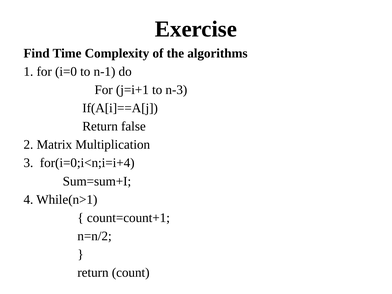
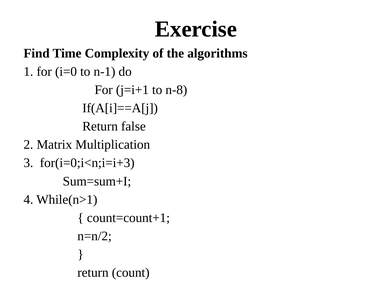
n-3: n-3 -> n-8
for(i=0;i<n;i=i+4: for(i=0;i<n;i=i+4 -> for(i=0;i<n;i=i+3
